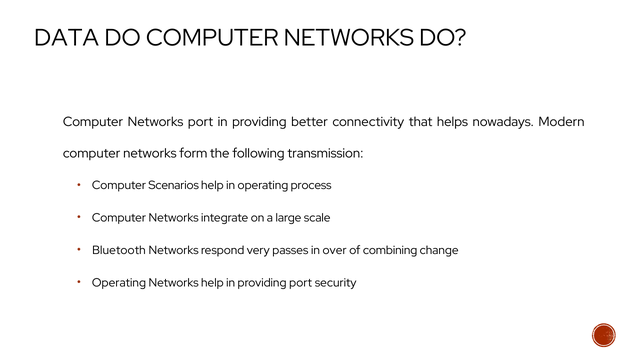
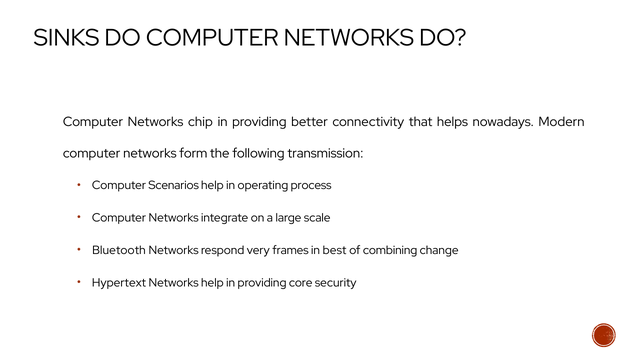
DATA: DATA -> SINKS
Networks port: port -> chip
passes: passes -> frames
over: over -> best
Operating at (119, 283): Operating -> Hypertext
providing port: port -> core
